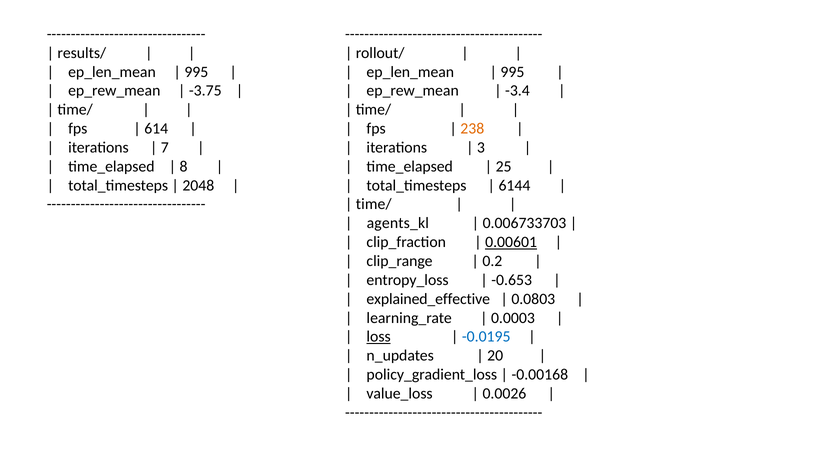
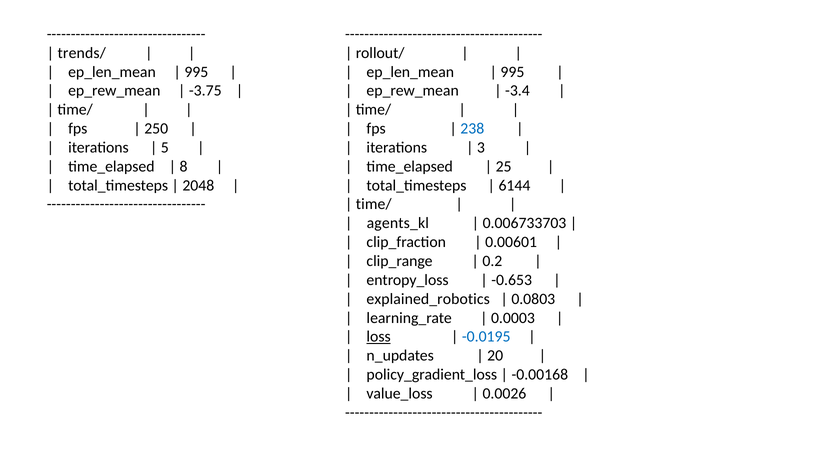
results/: results/ -> trends/
614: 614 -> 250
238 colour: orange -> blue
7: 7 -> 5
0.00601 underline: present -> none
explained_effective: explained_effective -> explained_robotics
